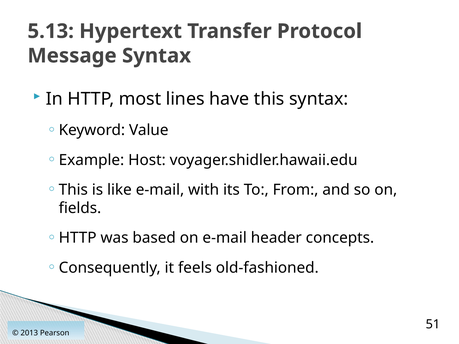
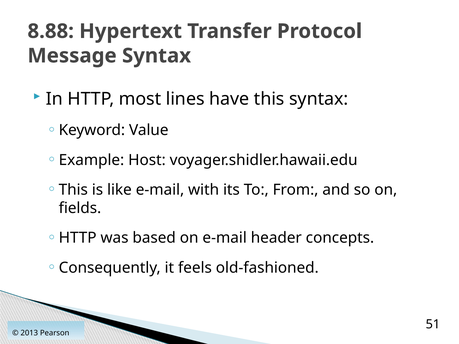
5.13: 5.13 -> 8.88
